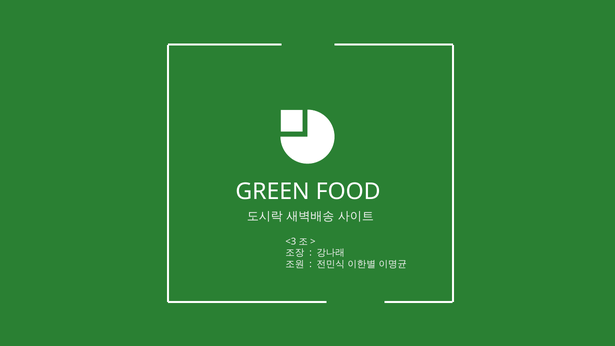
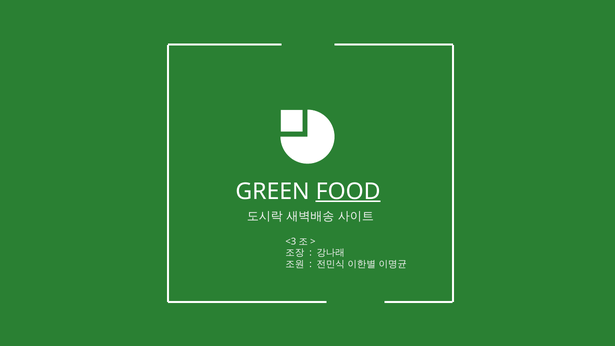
FOOD underline: none -> present
